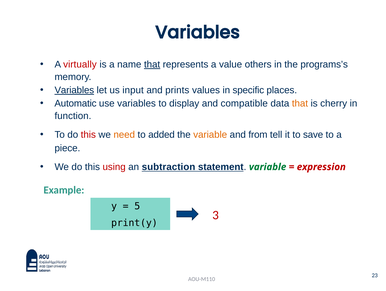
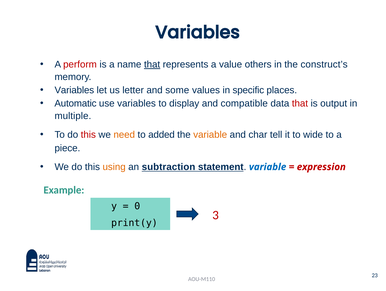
virtually: virtually -> perform
programs’s: programs’s -> construct’s
Variables at (74, 90) underline: present -> none
input: input -> letter
prints: prints -> some
that at (300, 103) colour: orange -> red
cherry: cherry -> output
function: function -> multiple
from: from -> char
save: save -> wide
using colour: red -> orange
variable at (268, 167) colour: green -> blue
5: 5 -> 0
